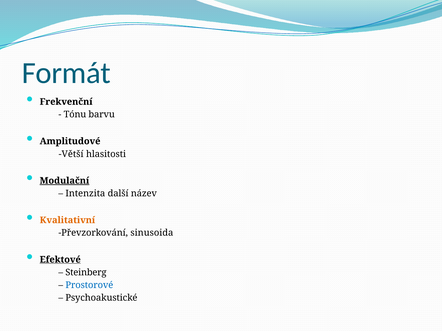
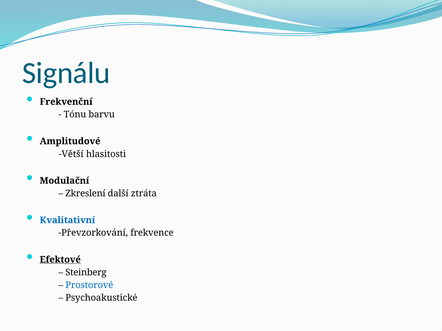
Formát: Formát -> Signálu
Modulační underline: present -> none
Intenzita: Intenzita -> Zkreslení
název: název -> ztráta
Kvalitativní colour: orange -> blue
sinusoida: sinusoida -> frekvence
